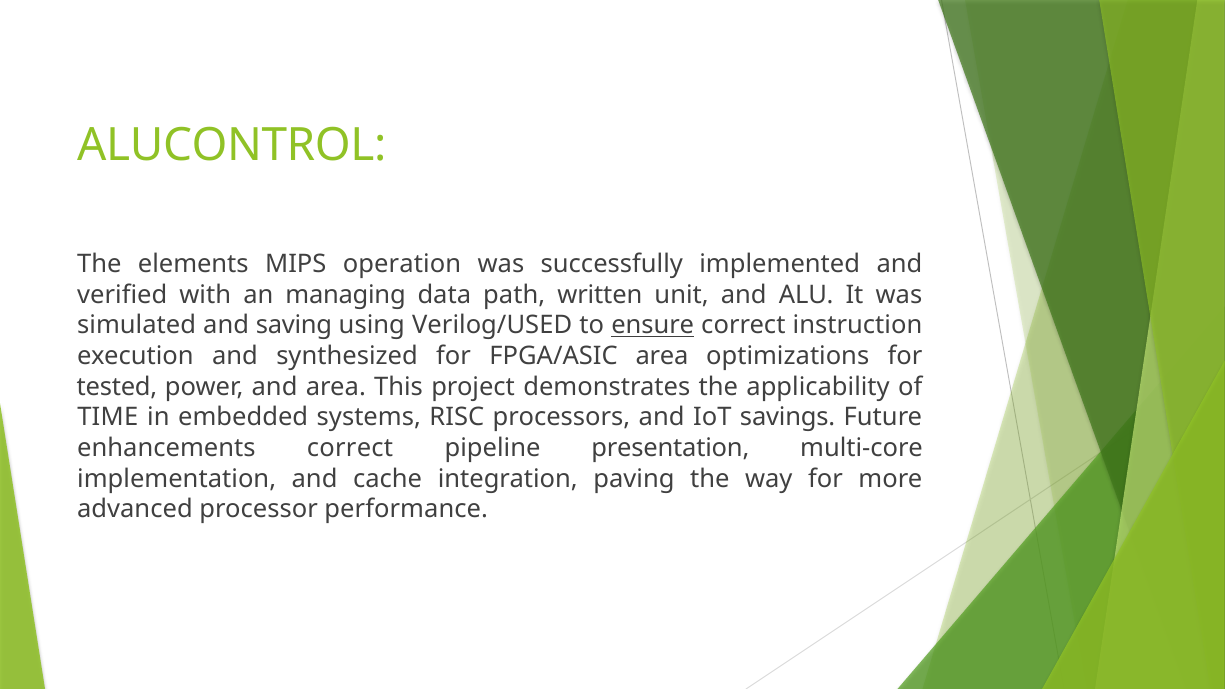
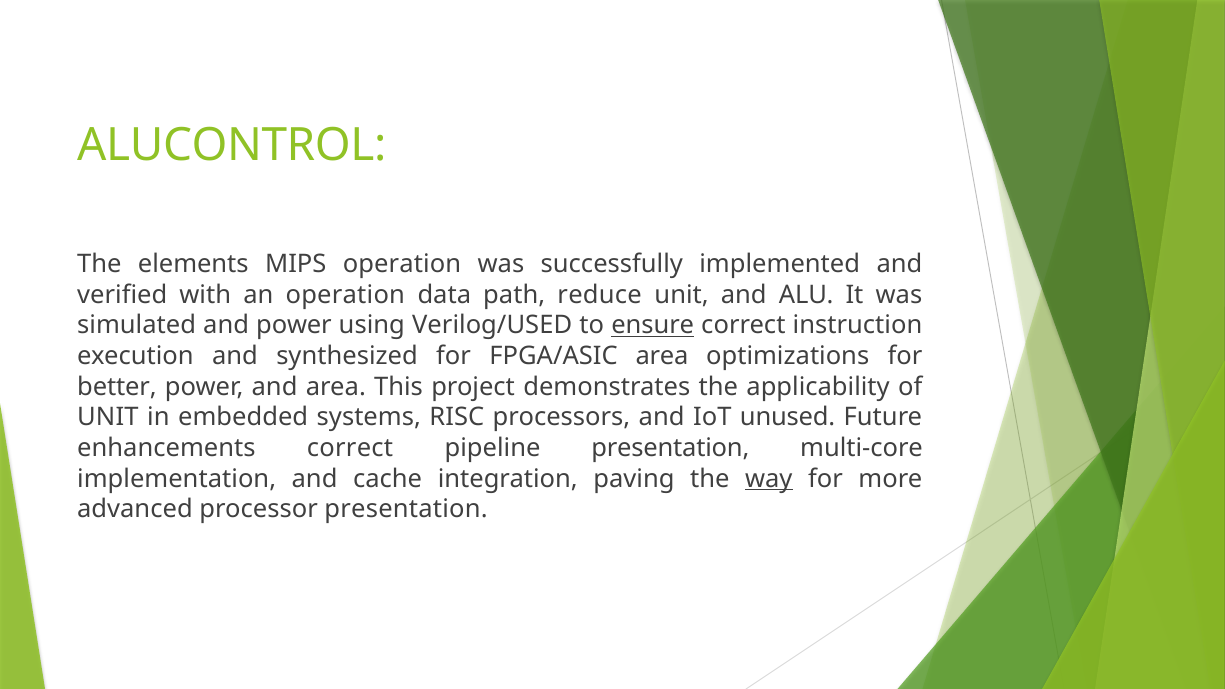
an managing: managing -> operation
written: written -> reduce
and saving: saving -> power
tested: tested -> better
TIME at (108, 417): TIME -> UNIT
savings: savings -> unused
way underline: none -> present
processor performance: performance -> presentation
